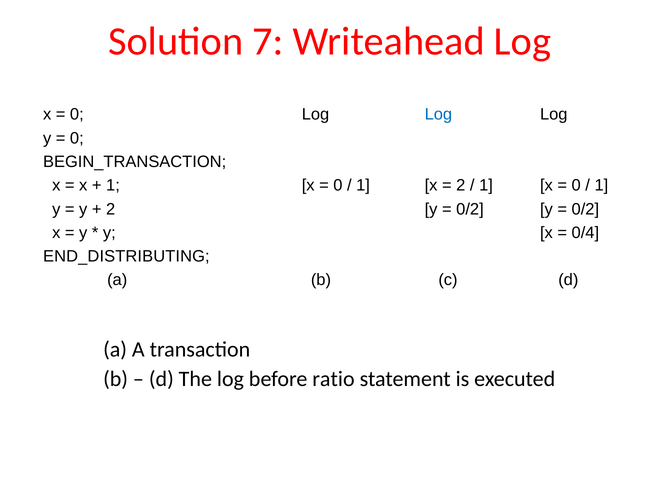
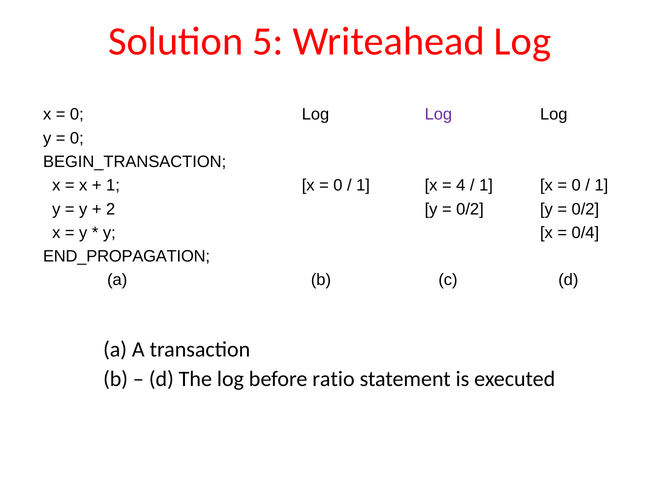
7: 7 -> 5
Log at (438, 114) colour: blue -> purple
2 at (461, 185): 2 -> 4
END_DISTRIBUTING: END_DISTRIBUTING -> END_PROPAGATION
